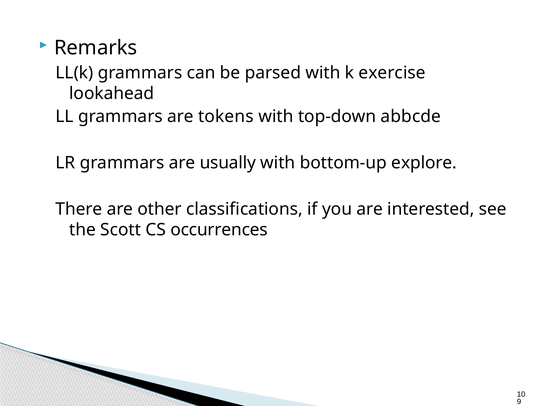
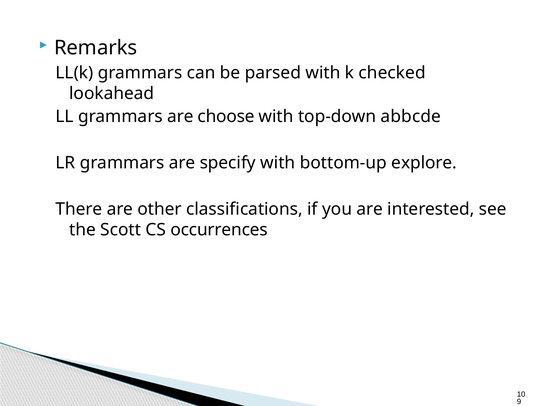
exercise: exercise -> checked
tokens: tokens -> choose
usually: usually -> specify
